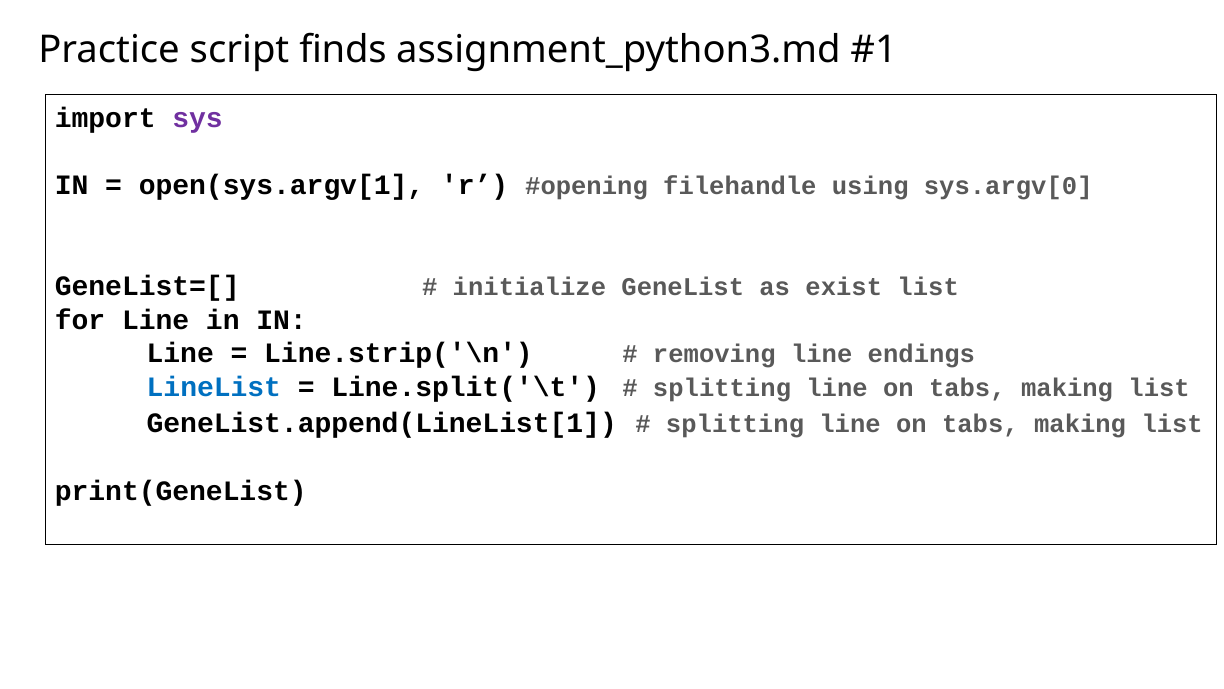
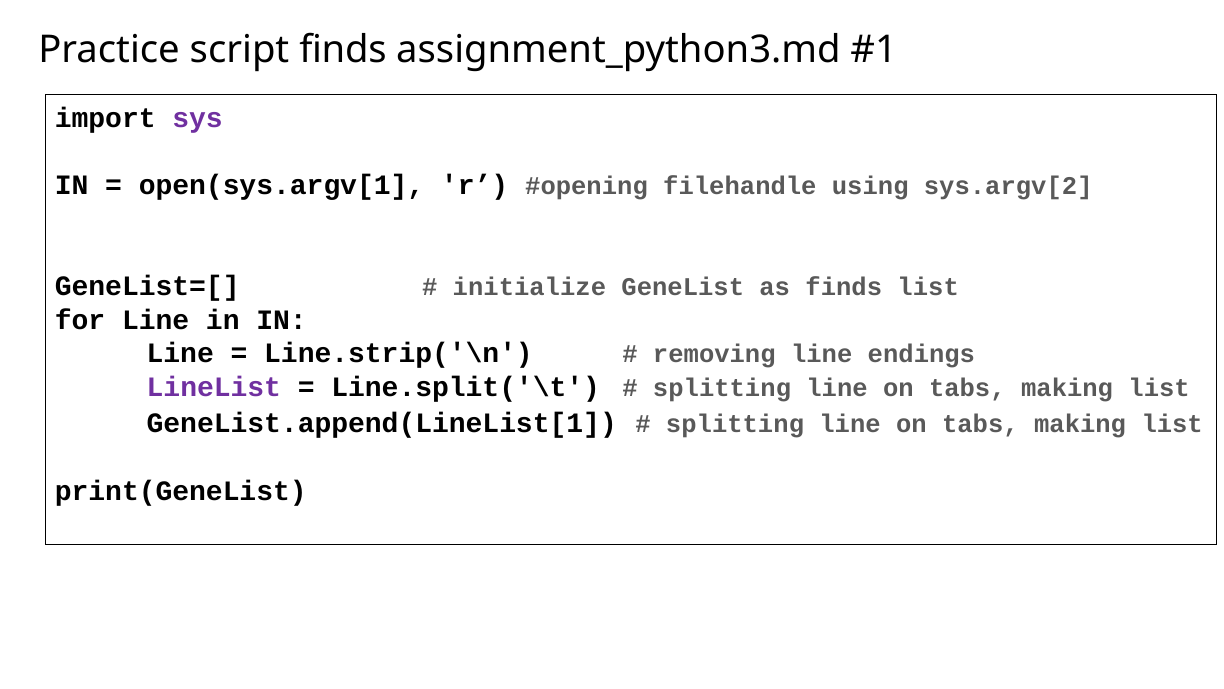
sys.argv[0: sys.argv[0 -> sys.argv[2
as exist: exist -> finds
LineList colour: blue -> purple
